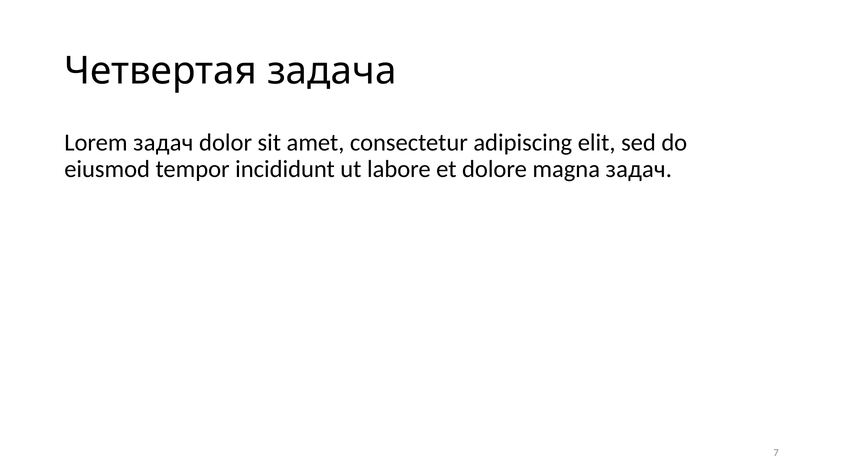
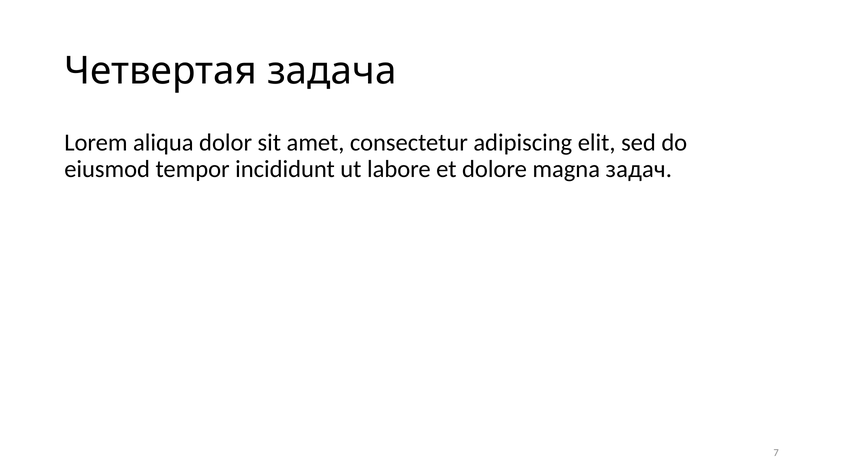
Lorem задач: задач -> aliqua
